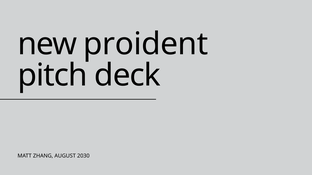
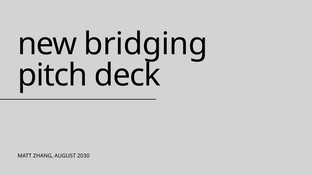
proident: proident -> bridging
